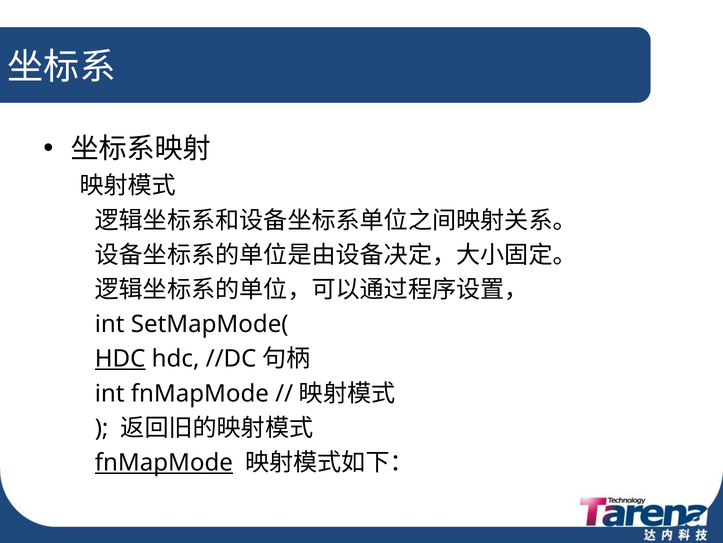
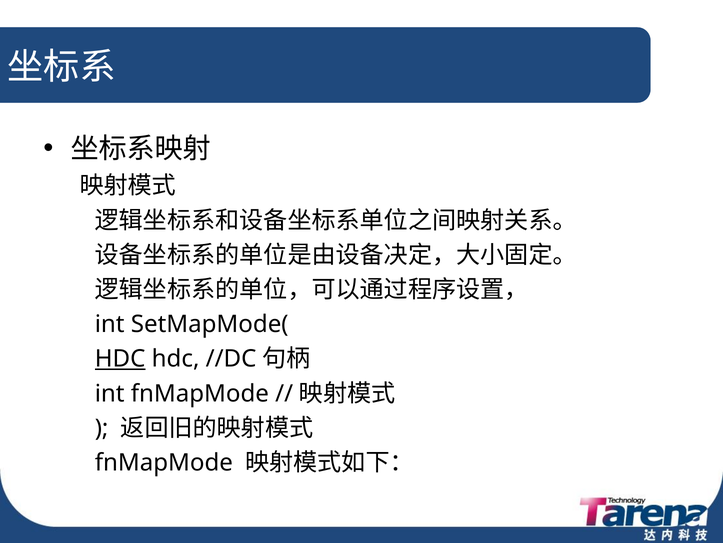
fnMapMode at (164, 462) underline: present -> none
